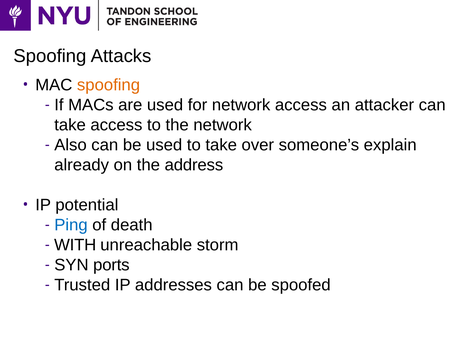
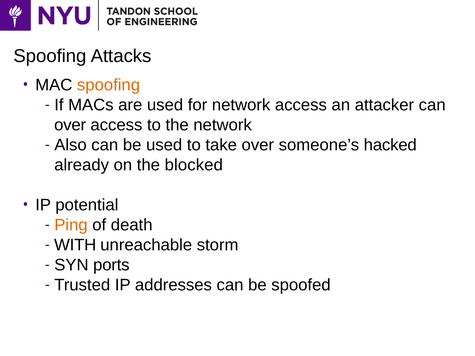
take at (70, 125): take -> over
explain: explain -> hacked
address: address -> blocked
Ping colour: blue -> orange
